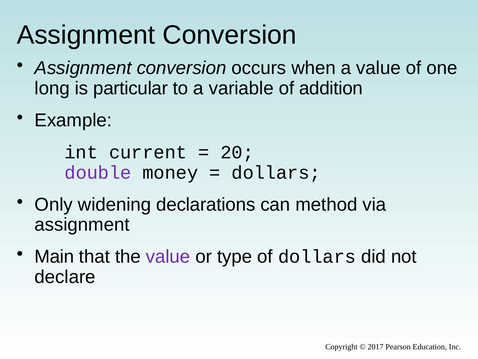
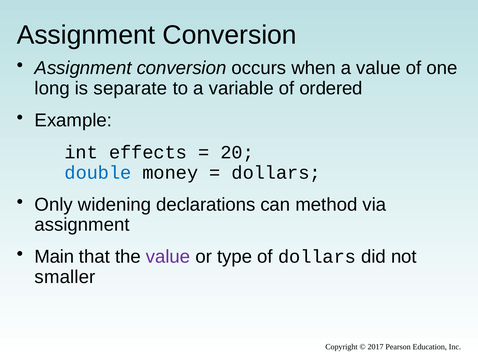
particular: particular -> separate
addition: addition -> ordered
current: current -> effects
double colour: purple -> blue
declare: declare -> smaller
